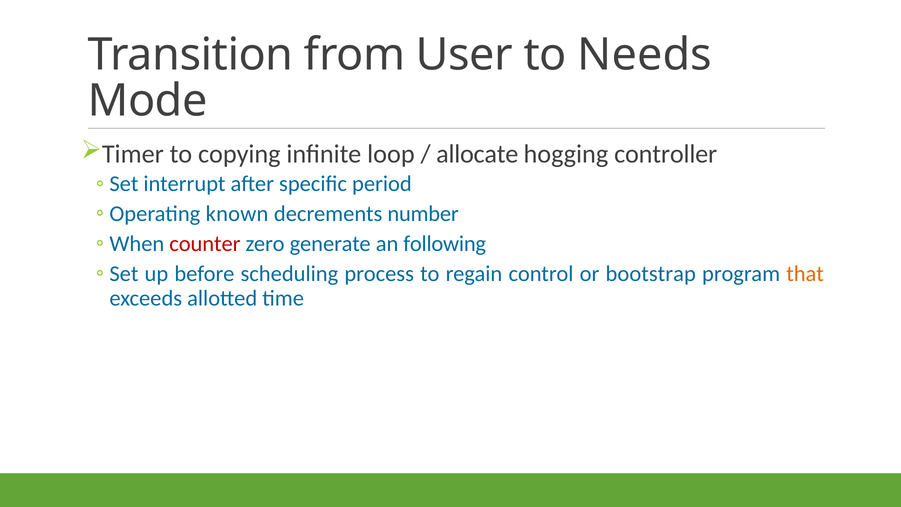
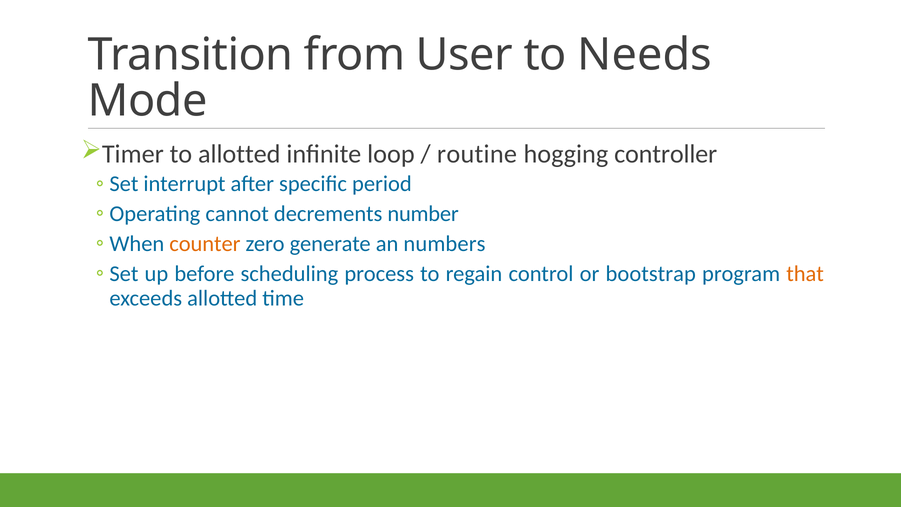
to copying: copying -> allotted
allocate: allocate -> routine
known: known -> cannot
counter colour: red -> orange
following: following -> numbers
